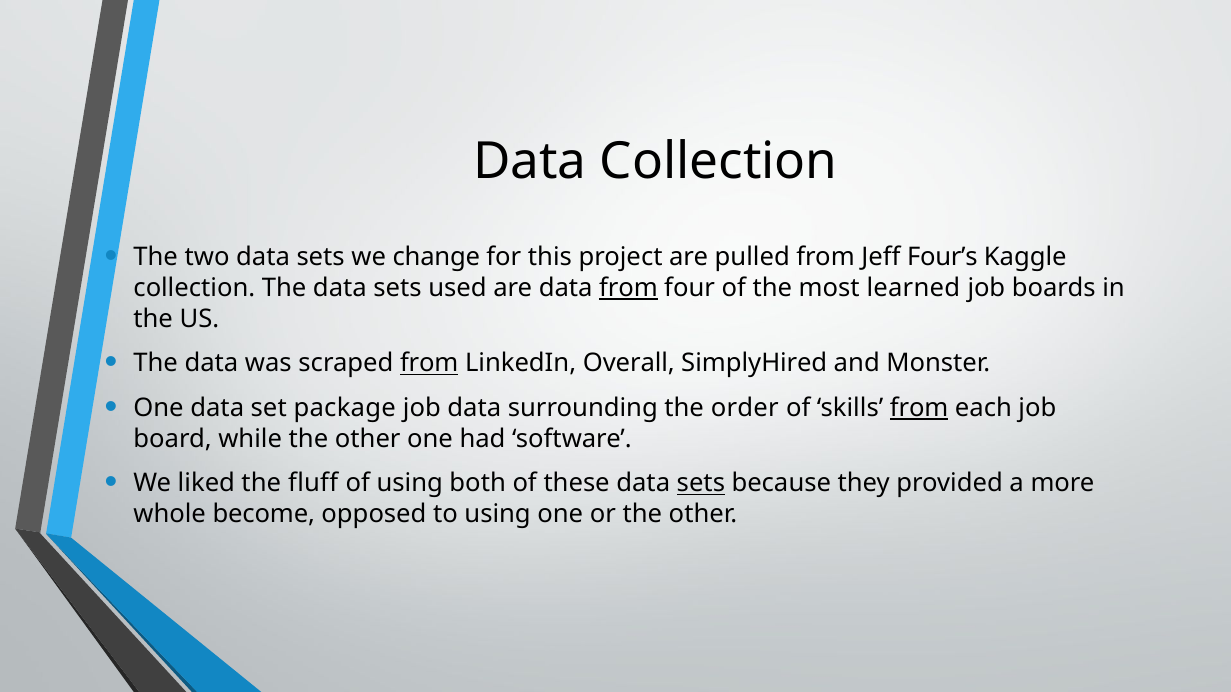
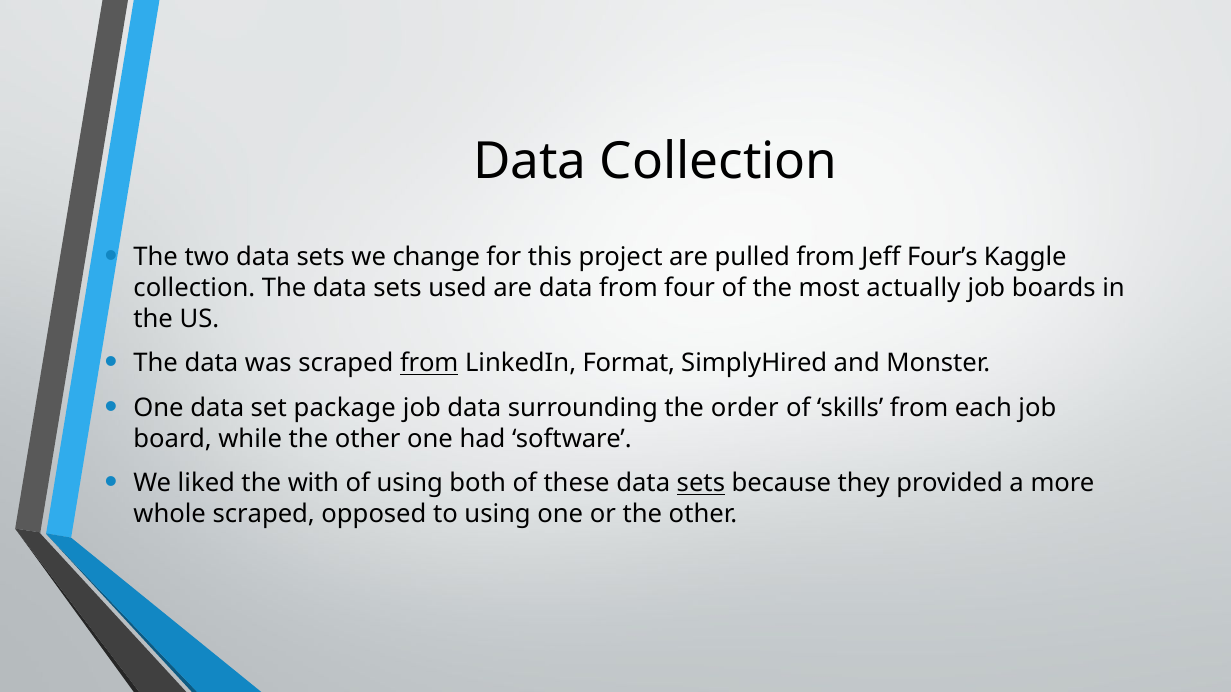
from at (628, 288) underline: present -> none
learned: learned -> actually
Overall: Overall -> Format
from at (919, 408) underline: present -> none
fluff: fluff -> with
whole become: become -> scraped
